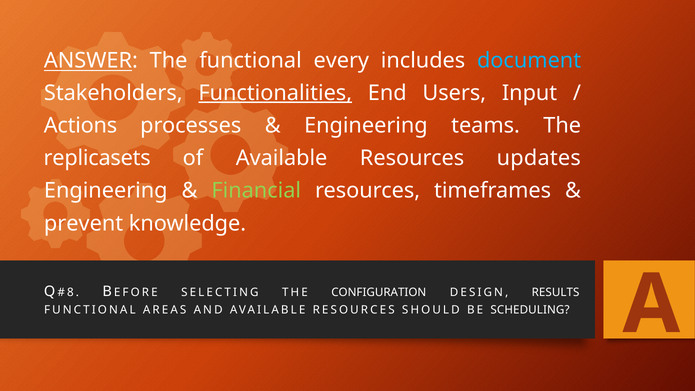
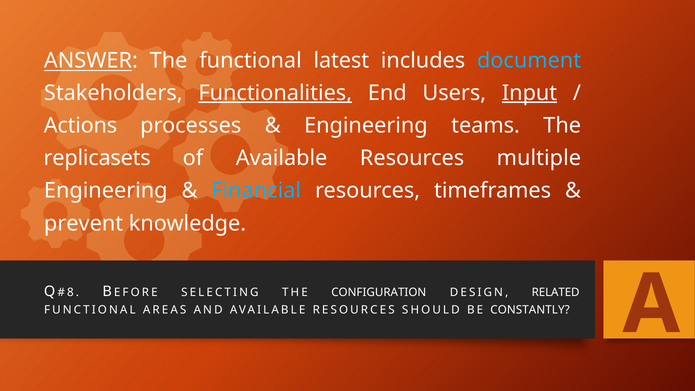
every: every -> latest
Input underline: none -> present
updates: updates -> multiple
Financial colour: light green -> light blue
RESULTS: RESULTS -> RELATED
SCHEDULING: SCHEDULING -> CONSTANTLY
